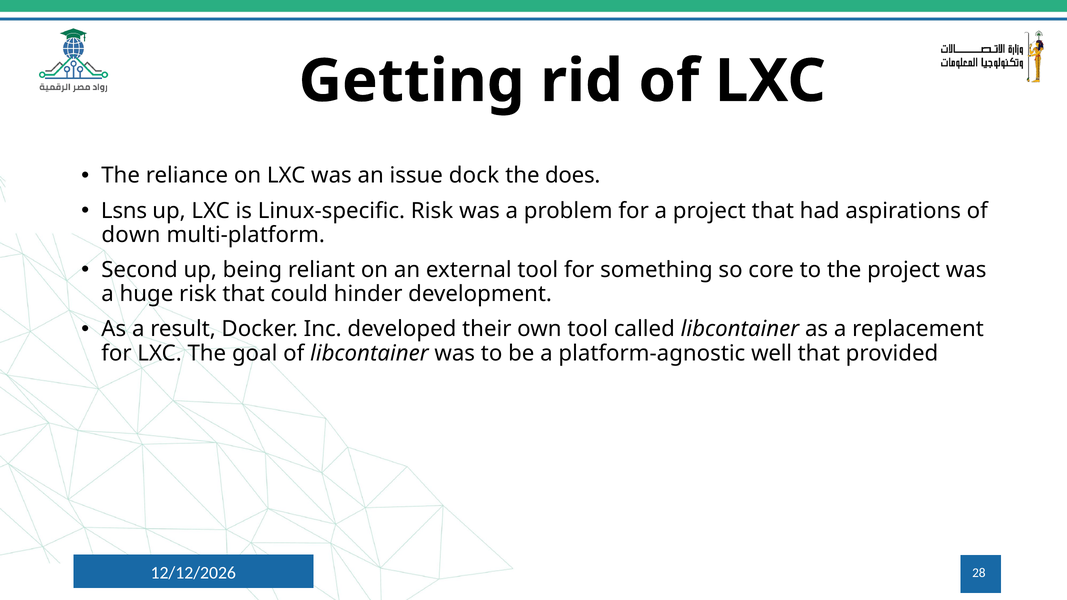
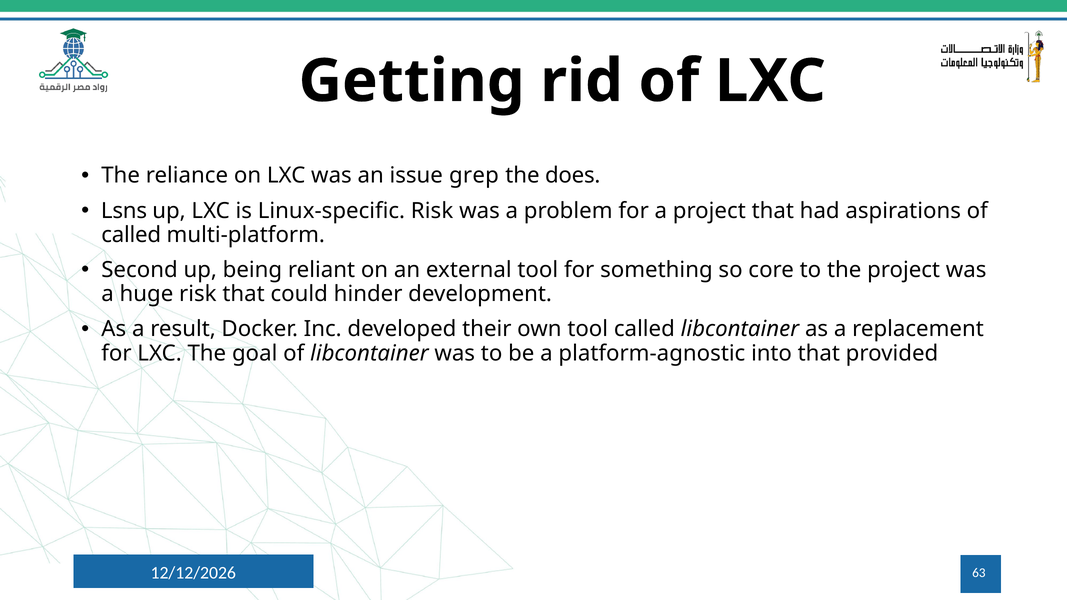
dock: dock -> grep
down at (131, 235): down -> called
well: well -> into
28: 28 -> 63
